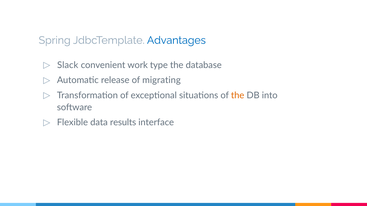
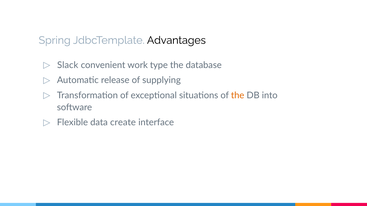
Advantages colour: blue -> black
migrating: migrating -> supplying
results: results -> create
